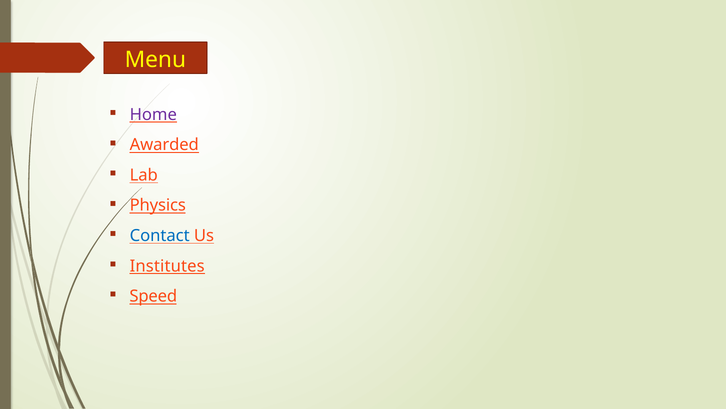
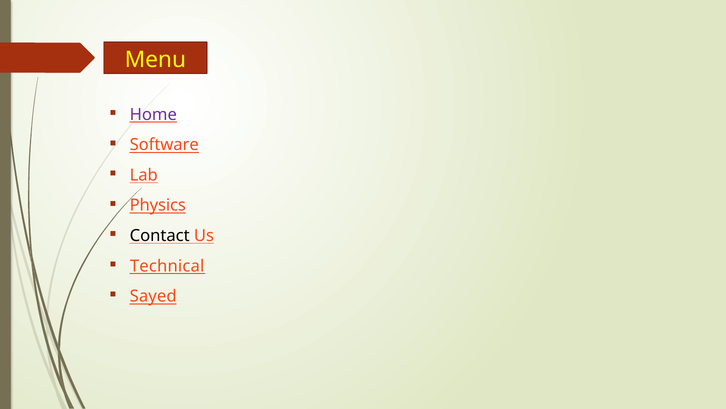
Awarded: Awarded -> Software
Contact colour: blue -> black
Institutes: Institutes -> Technical
Speed: Speed -> Sayed
